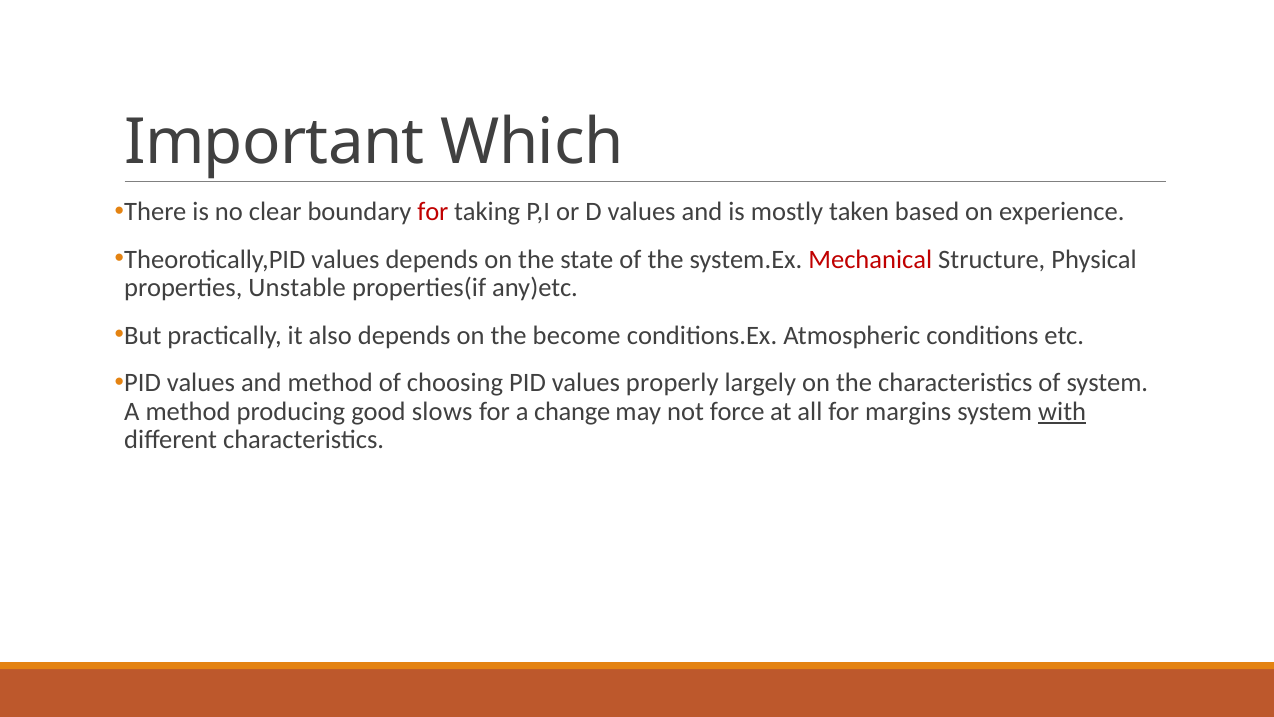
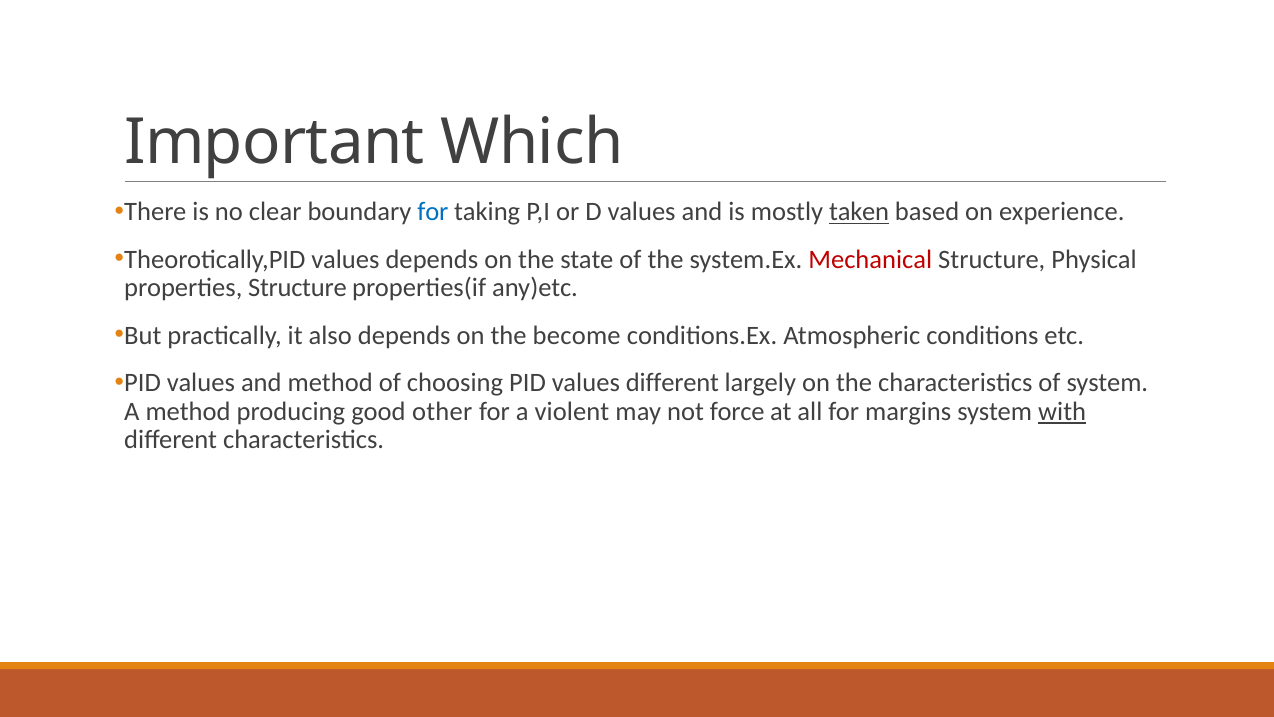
for at (433, 212) colour: red -> blue
taken underline: none -> present
properties Unstable: Unstable -> Structure
values properly: properly -> different
slows: slows -> other
change: change -> violent
